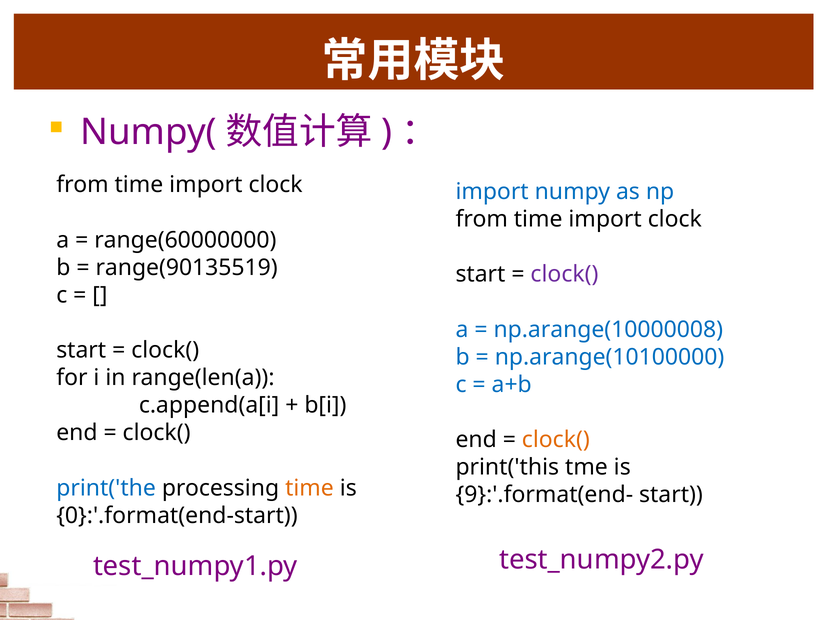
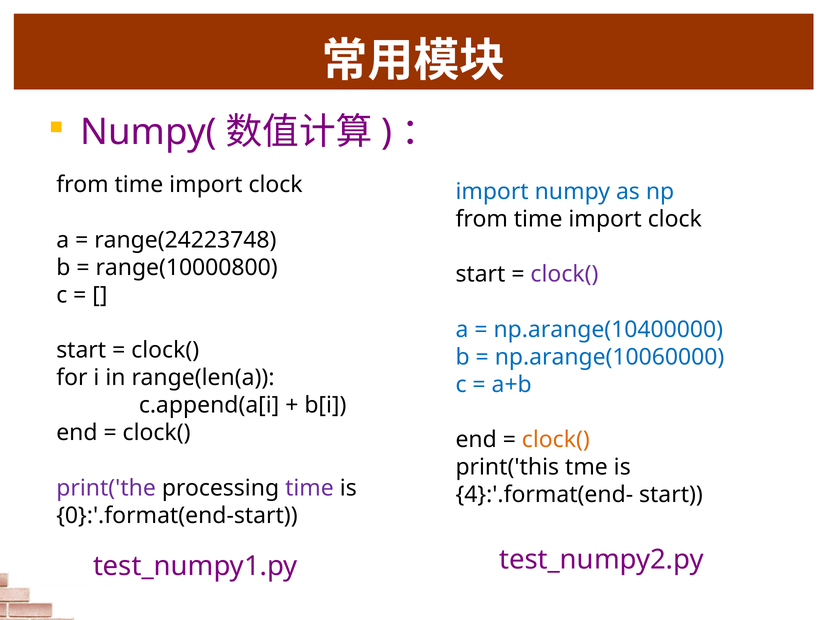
range(60000000: range(60000000 -> range(24223748
range(90135519: range(90135519 -> range(10000800
np.arange(10000008: np.arange(10000008 -> np.arange(10400000
np.arange(10100000: np.arange(10100000 -> np.arange(10060000
print('the colour: blue -> purple
time at (309, 488) colour: orange -> purple
9}:'.format(end-: 9}:'.format(end- -> 4}:'.format(end-
